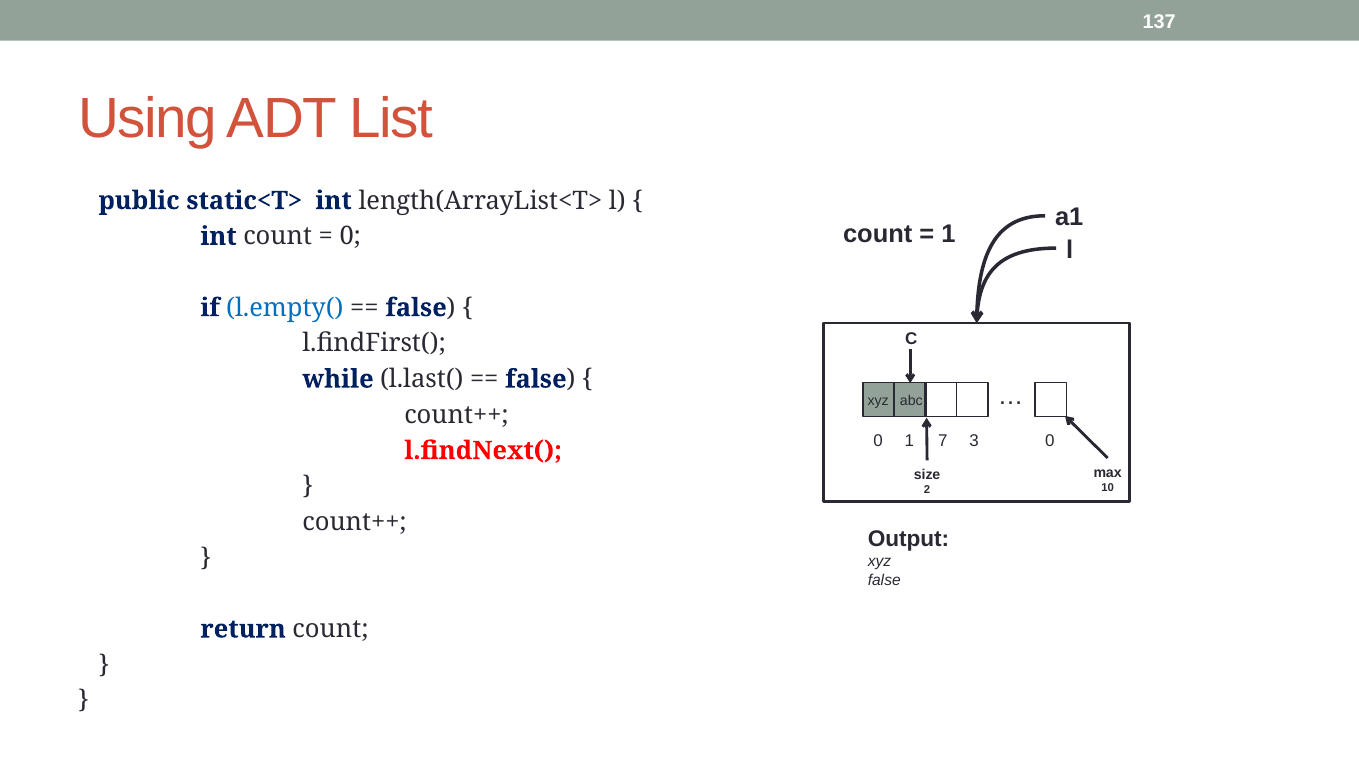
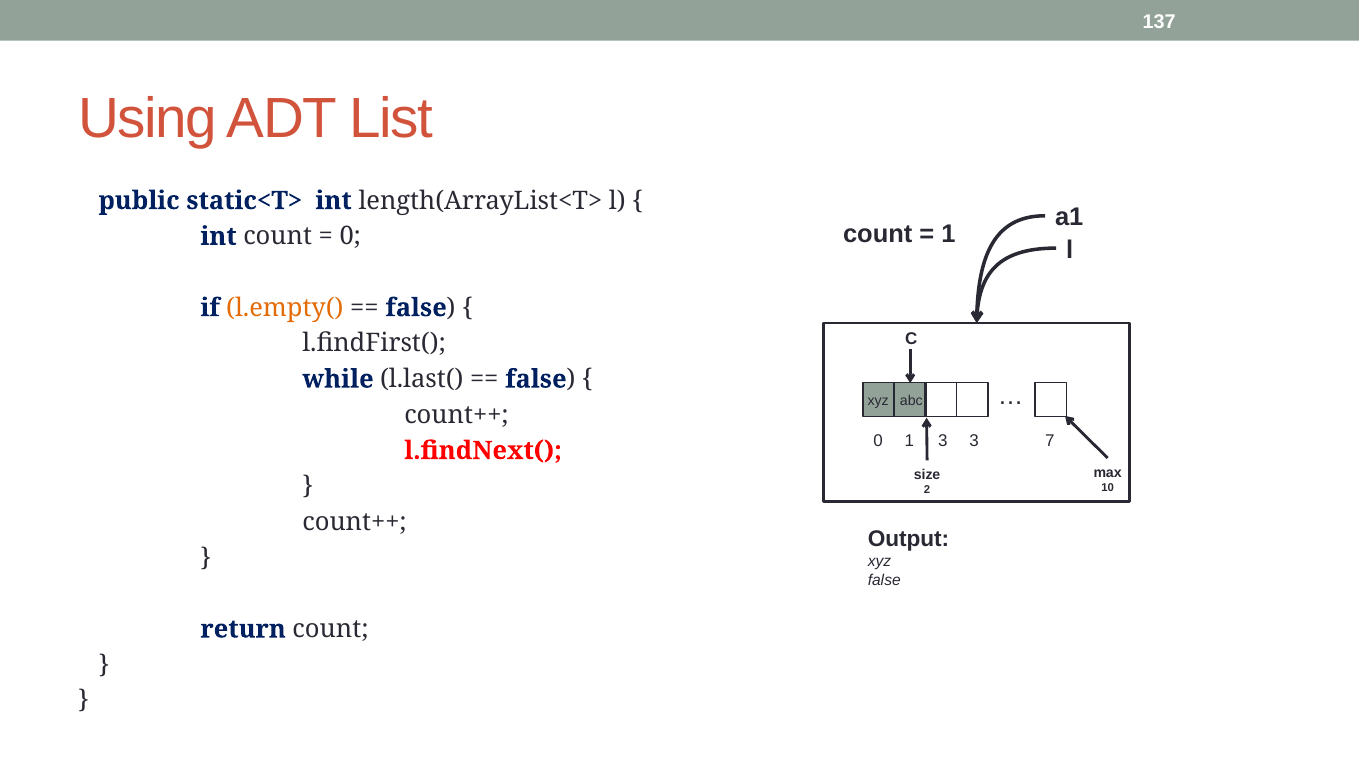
l.empty( colour: blue -> orange
1 7: 7 -> 3
3 0: 0 -> 7
